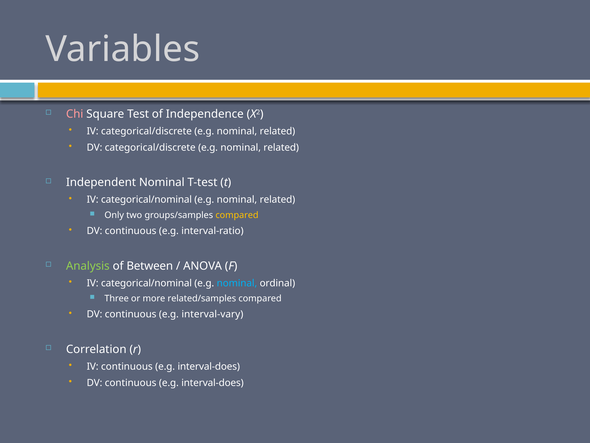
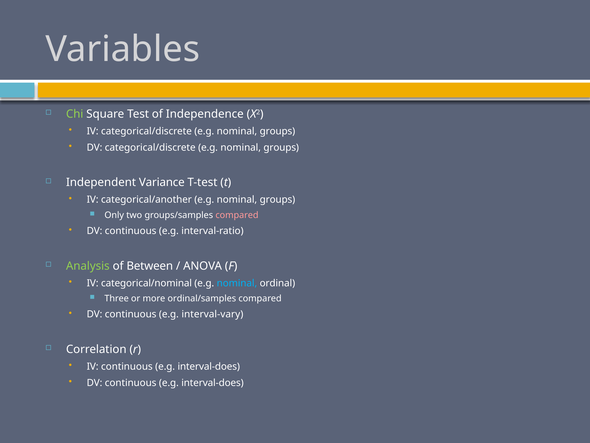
Chi colour: pink -> light green
related at (277, 131): related -> groups
related at (281, 147): related -> groups
Independent Nominal: Nominal -> Variance
categorical/nominal at (146, 199): categorical/nominal -> categorical/another
related at (277, 199): related -> groups
compared at (237, 215) colour: yellow -> pink
related/samples: related/samples -> ordinal/samples
